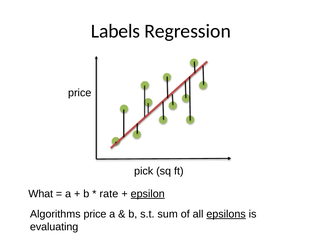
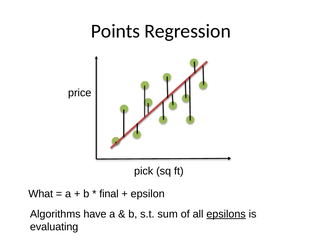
Labels: Labels -> Points
rate: rate -> final
epsilon underline: present -> none
Algorithms price: price -> have
